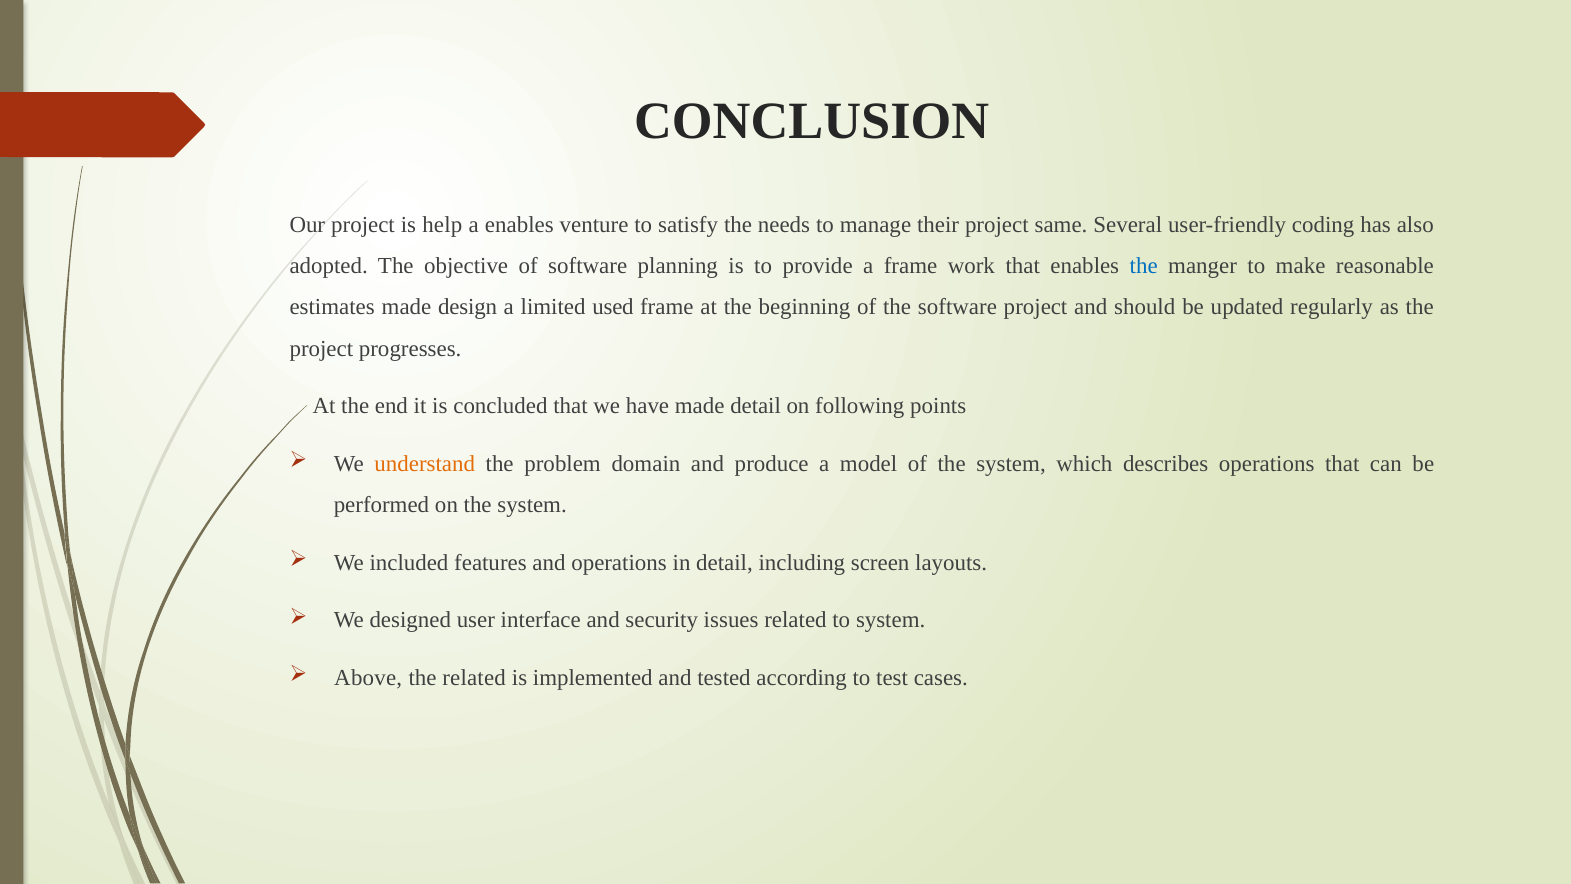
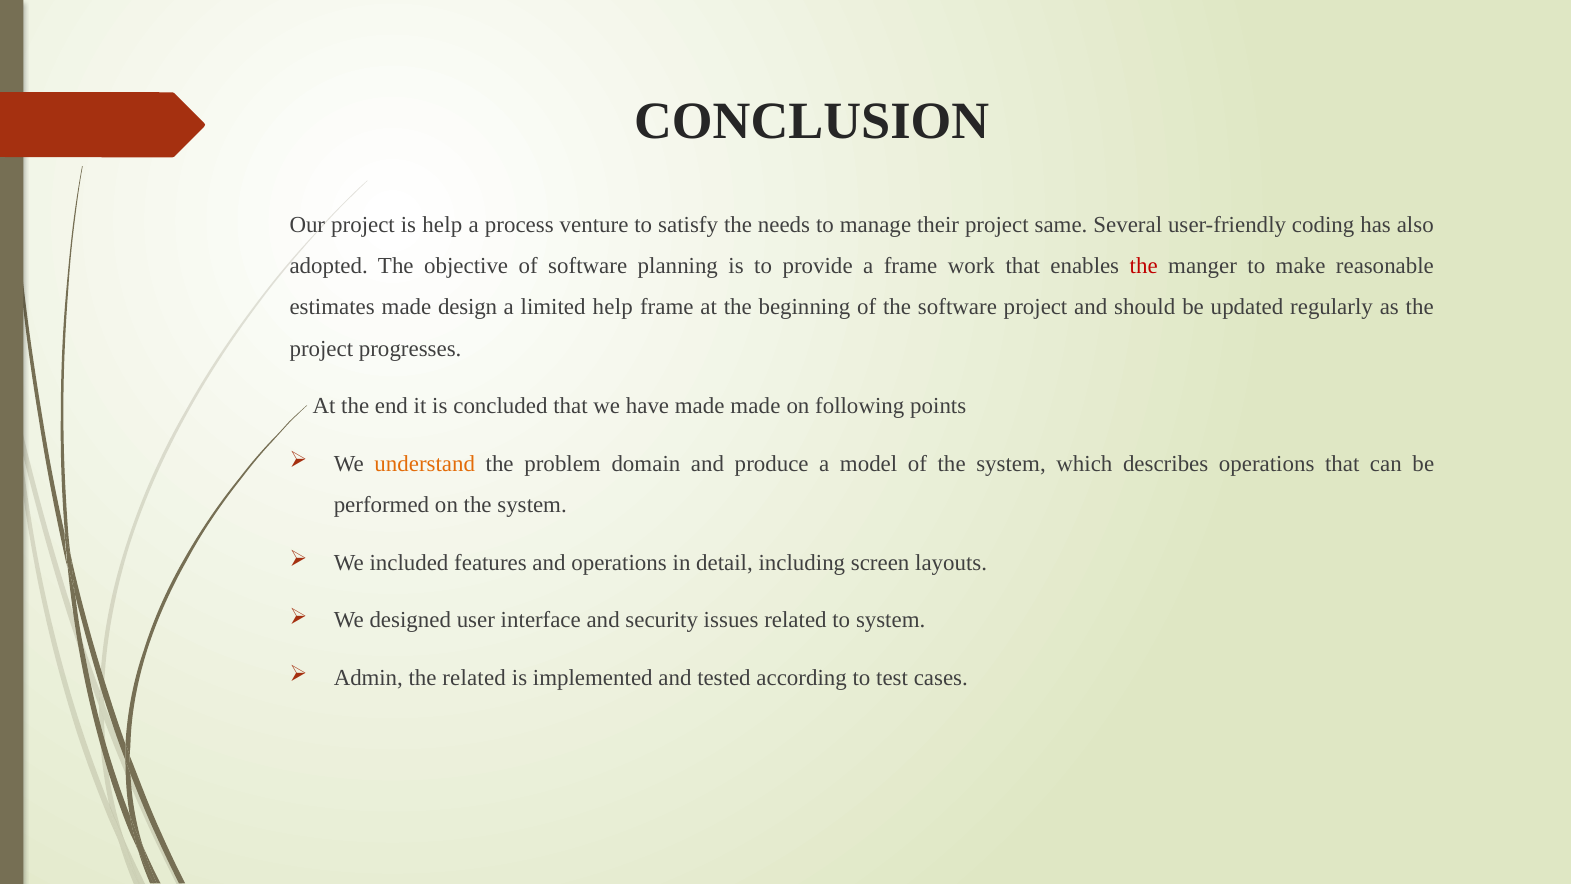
a enables: enables -> process
the at (1144, 266) colour: blue -> red
limited used: used -> help
made detail: detail -> made
Above: Above -> Admin
